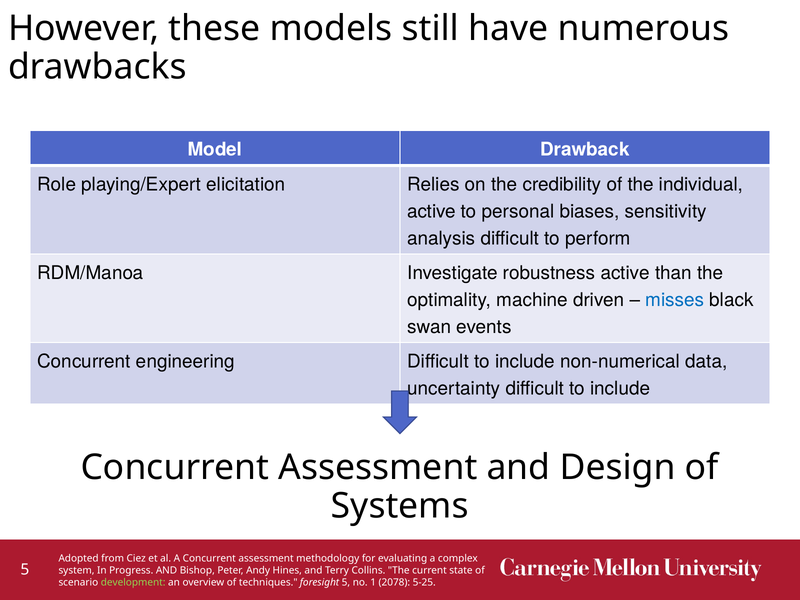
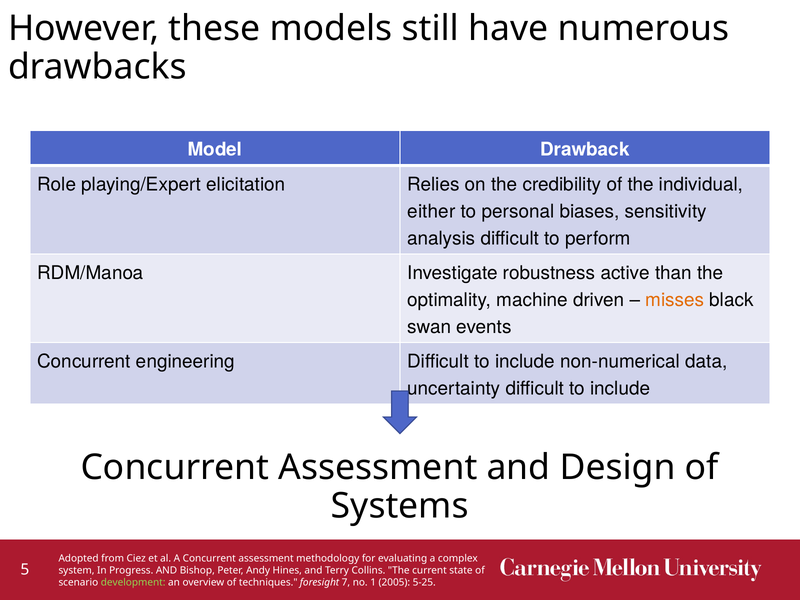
active at (432, 212): active -> either
misses colour: blue -> orange
foresight 5: 5 -> 7
2078: 2078 -> 2005
